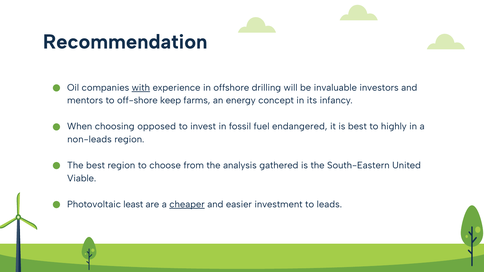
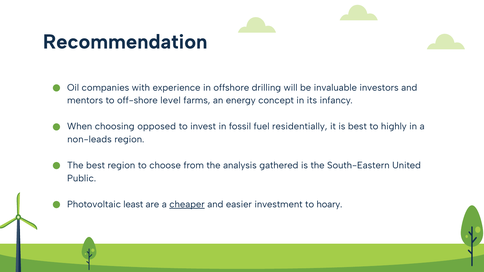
with underline: present -> none
keep: keep -> level
endangered: endangered -> residentially
Viable: Viable -> Public
leads: leads -> hoary
